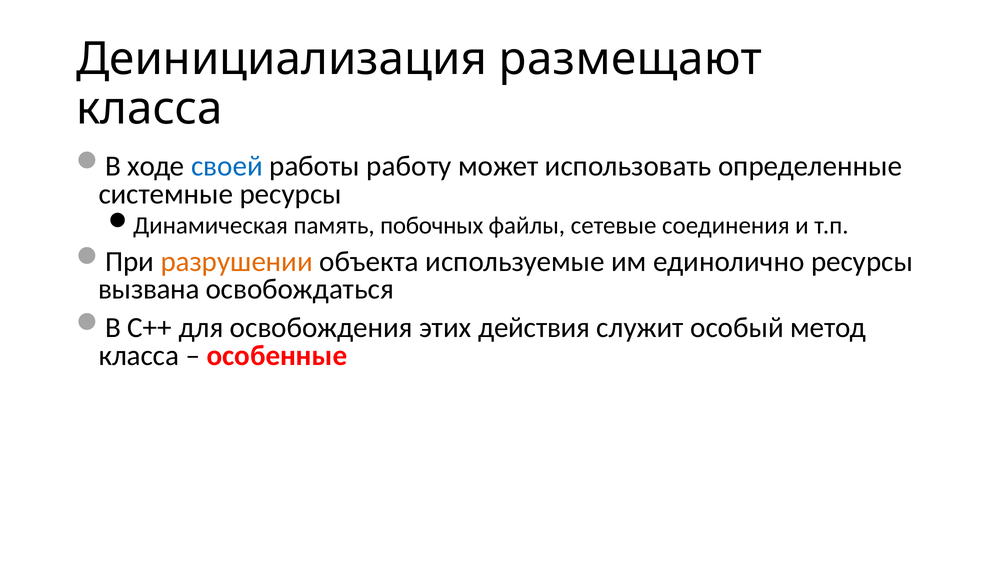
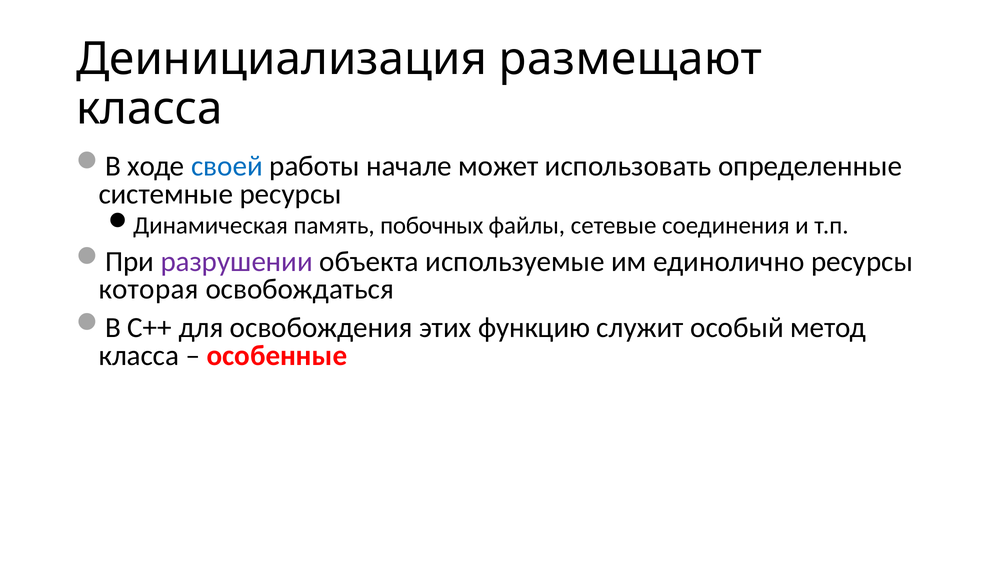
работу: работу -> начале
разрушении colour: orange -> purple
вызвана: вызвана -> которая
действия: действия -> функцию
